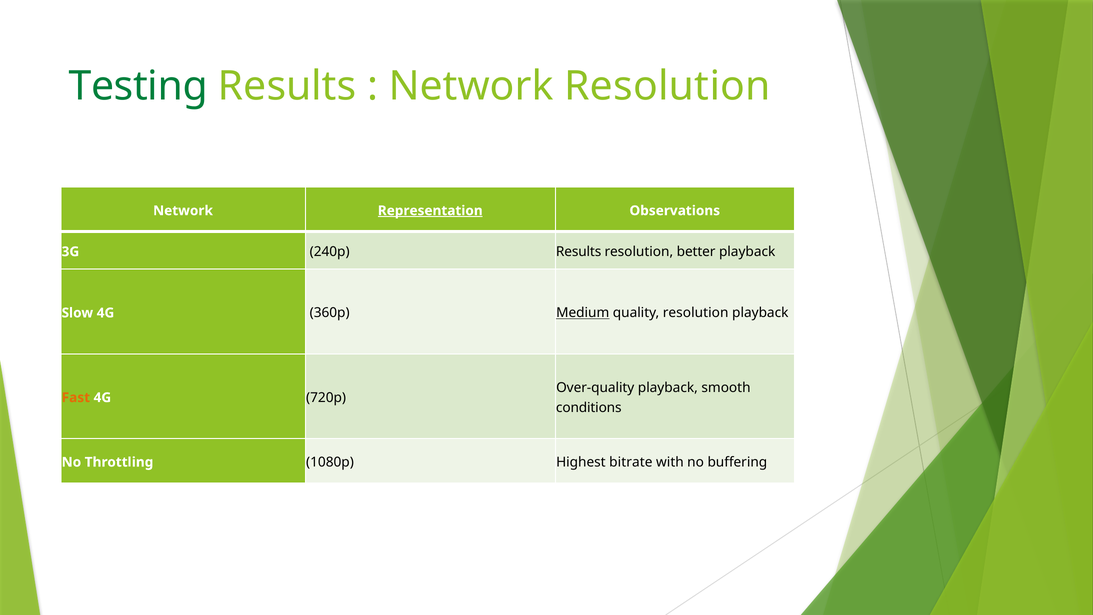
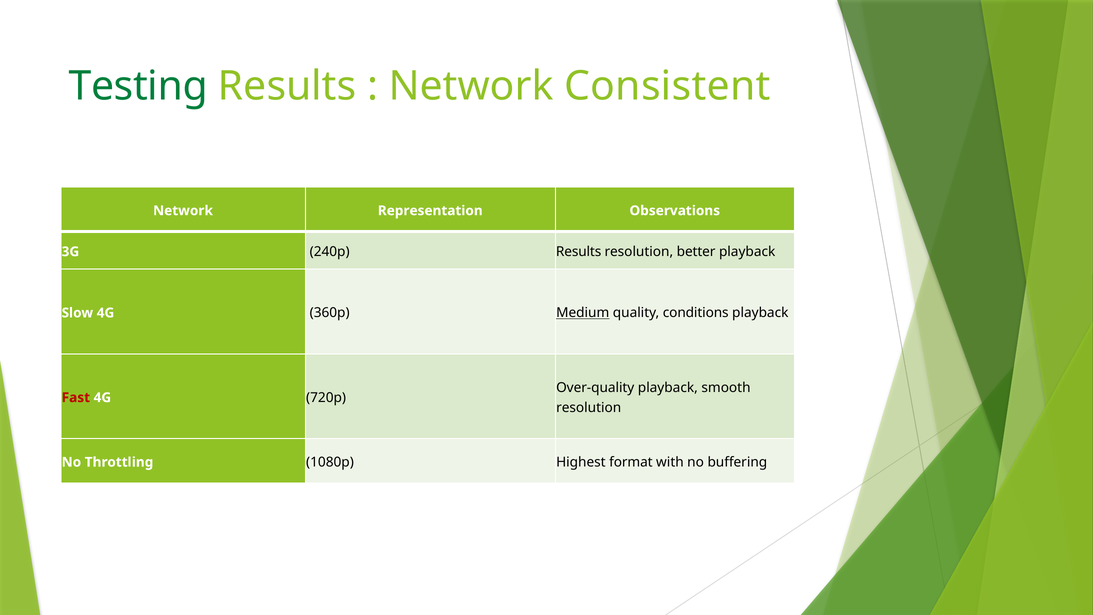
Network Resolution: Resolution -> Consistent
Representation underline: present -> none
quality resolution: resolution -> conditions
Fast colour: orange -> red
conditions at (589, 407): conditions -> resolution
bitrate: bitrate -> format
